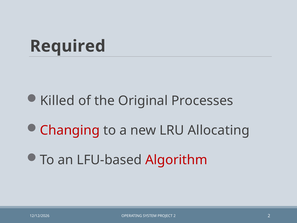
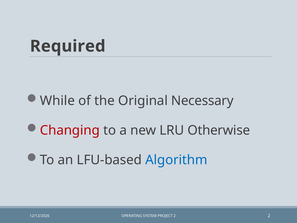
Killed: Killed -> While
Processes: Processes -> Necessary
Allocating: Allocating -> Otherwise
Algorithm colour: red -> blue
